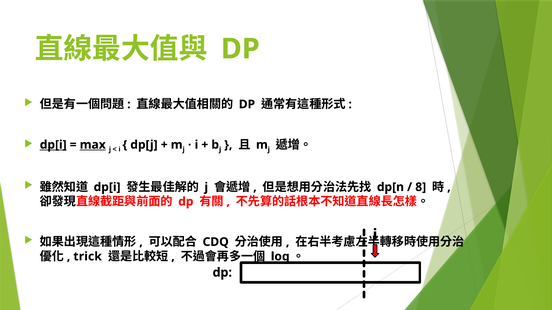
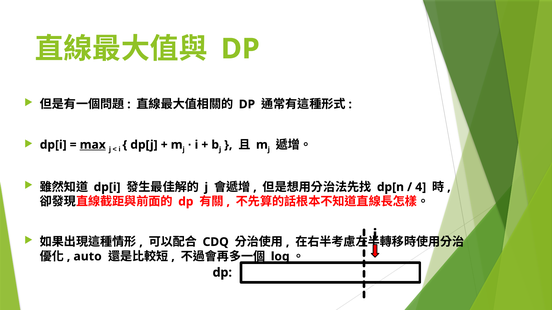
dp[i at (53, 145) underline: present -> none
8: 8 -> 4
trick: trick -> auto
